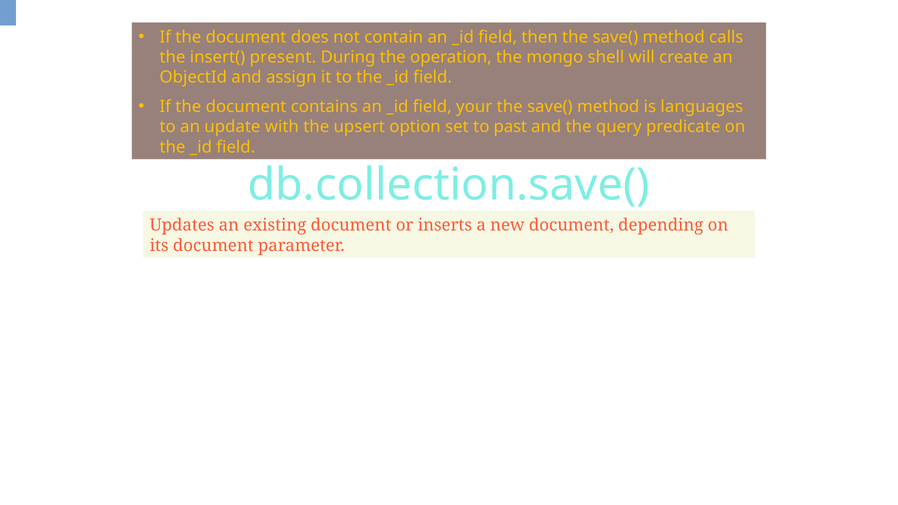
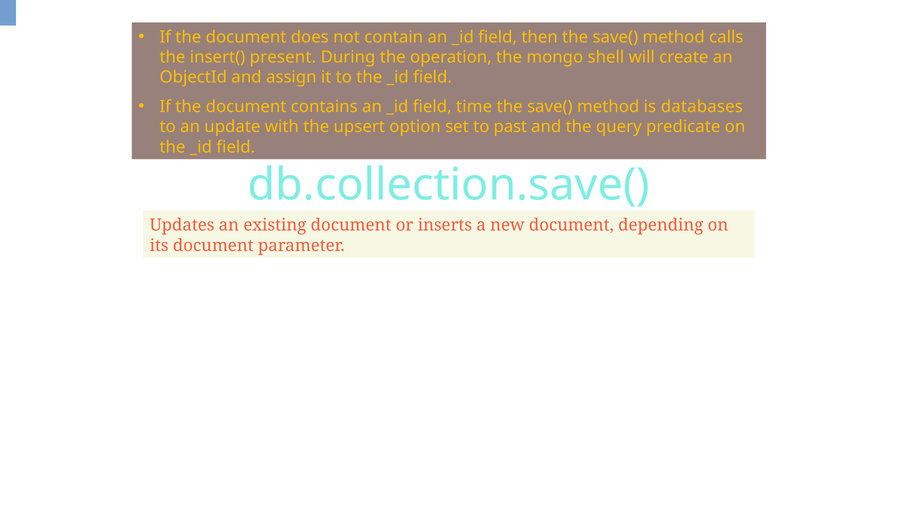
your: your -> time
languages: languages -> databases
